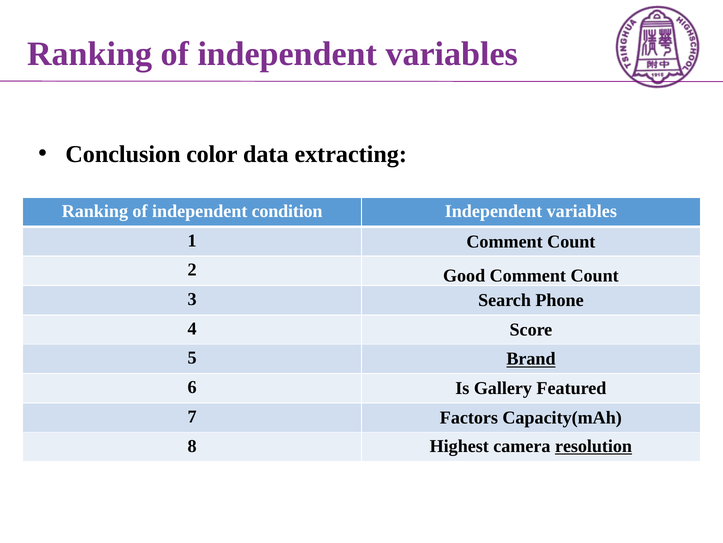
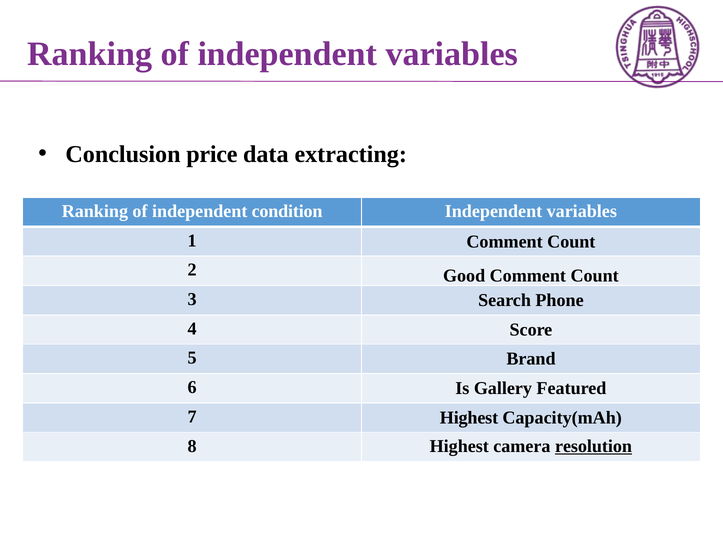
color: color -> price
Brand underline: present -> none
7 Factors: Factors -> Highest
